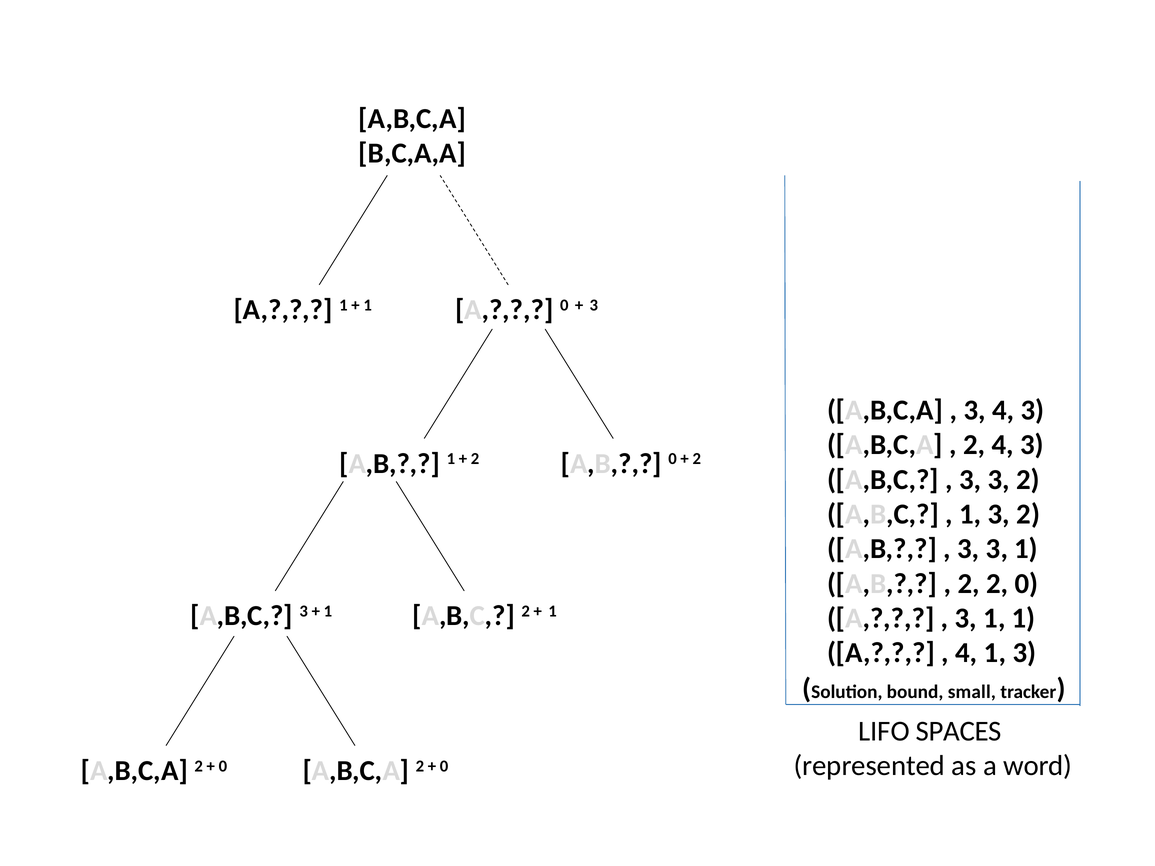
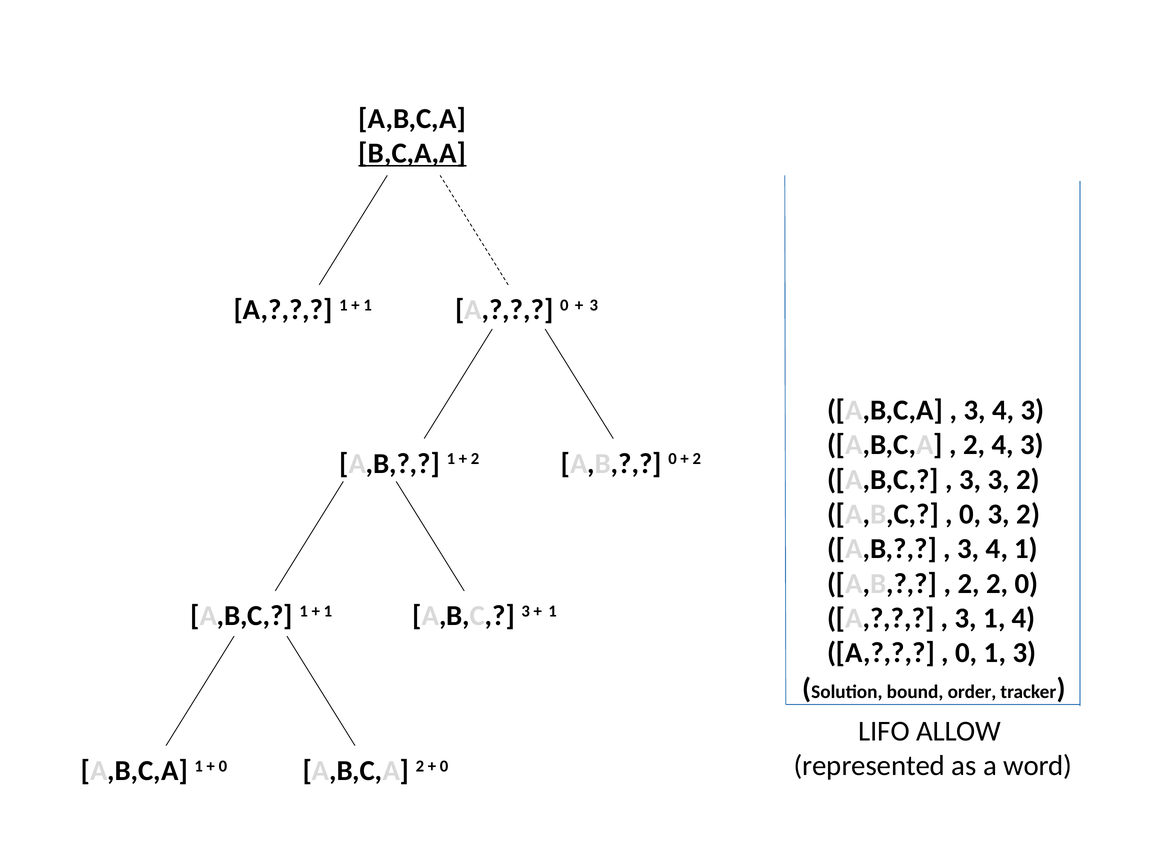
B,C,A,A underline: none -> present
1 at (970, 514): 1 -> 0
3 at (997, 549): 3 -> 4
A,B,C 3: 3 -> 1
A,B,C 2: 2 -> 3
1 1: 1 -> 4
4 at (966, 653): 4 -> 0
small: small -> order
SPACES: SPACES -> ALLOW
2 at (199, 766): 2 -> 1
